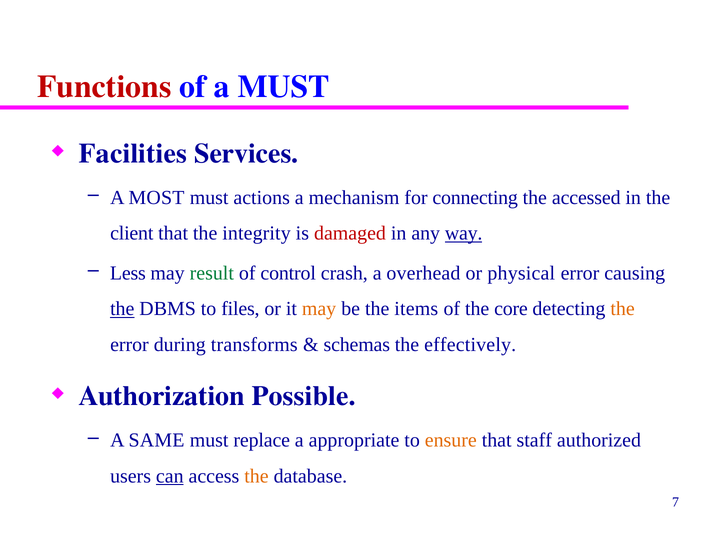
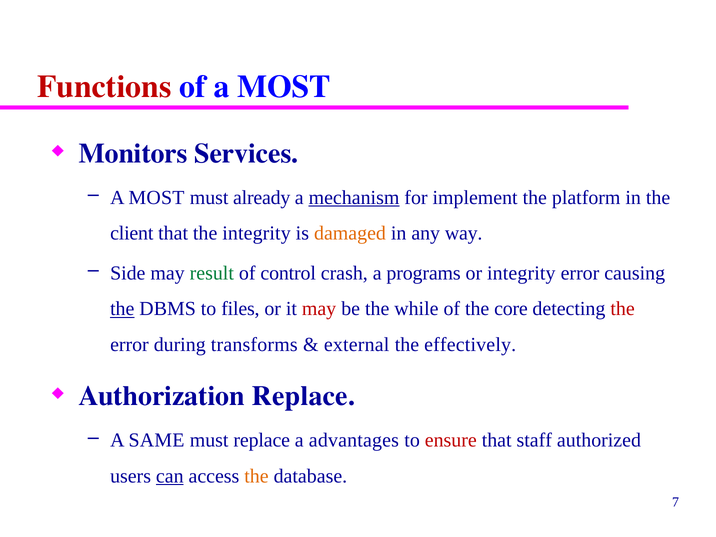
of a MUST: MUST -> MOST
Facilities: Facilities -> Monitors
actions: actions -> already
mechanism underline: none -> present
connecting: connecting -> implement
accessed: accessed -> platform
damaged colour: red -> orange
way underline: present -> none
Less: Less -> Side
overhead: overhead -> programs
or physical: physical -> integrity
may at (319, 309) colour: orange -> red
items: items -> while
the at (623, 309) colour: orange -> red
schemas: schemas -> external
Authorization Possible: Possible -> Replace
appropriate: appropriate -> advantages
ensure colour: orange -> red
